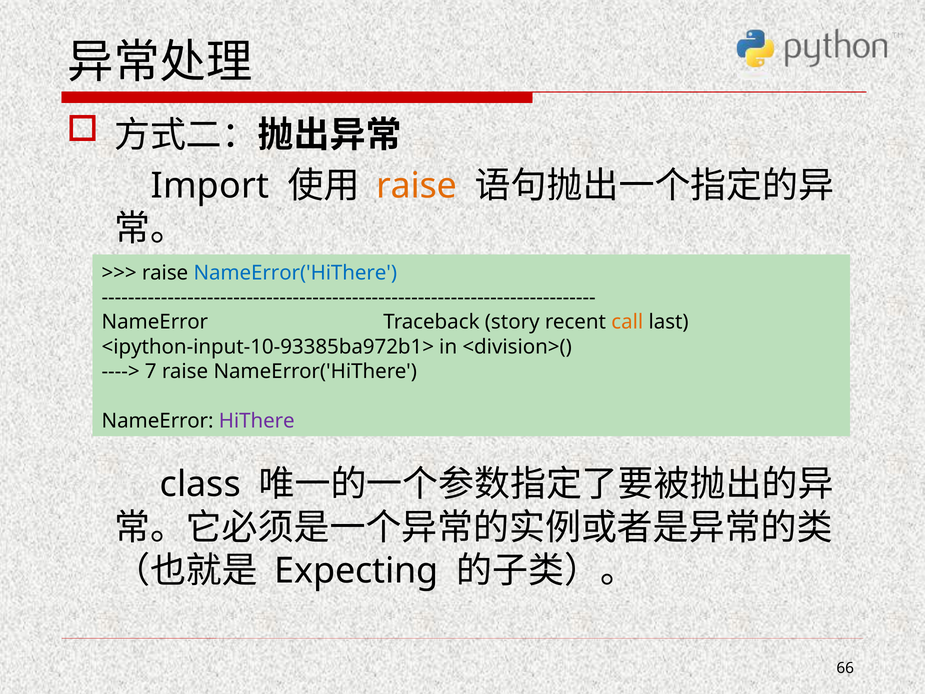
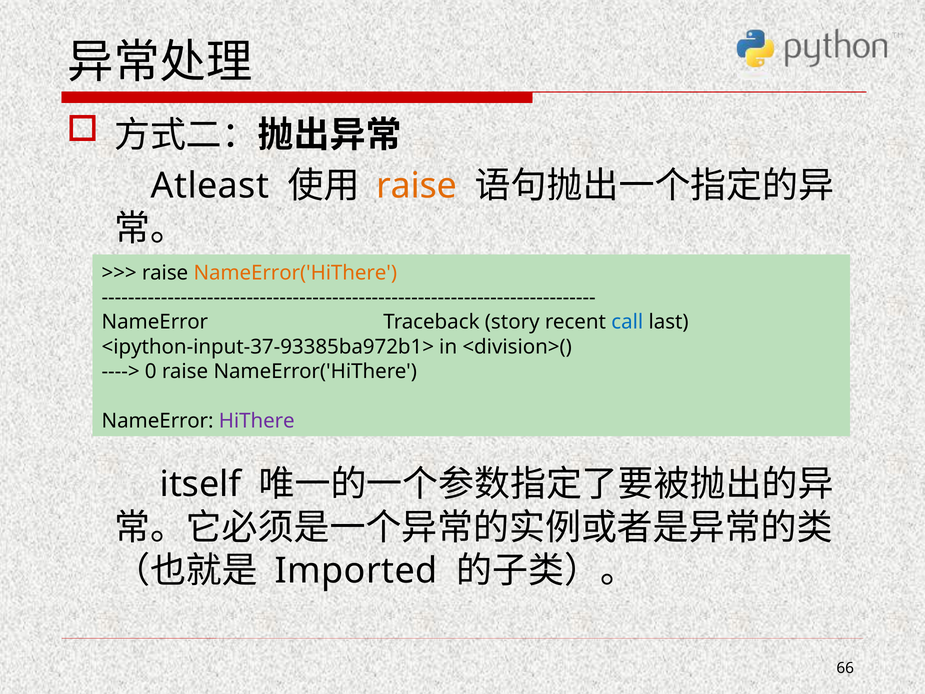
Import: Import -> Atleast
NameError('HiThere at (295, 273) colour: blue -> orange
call colour: orange -> blue
<ipython-input-10-93385ba972b1>: <ipython-input-10-93385ba972b1> -> <ipython-input-37-93385ba972b1>
7: 7 -> 0
class: class -> itself
Expecting: Expecting -> Imported
